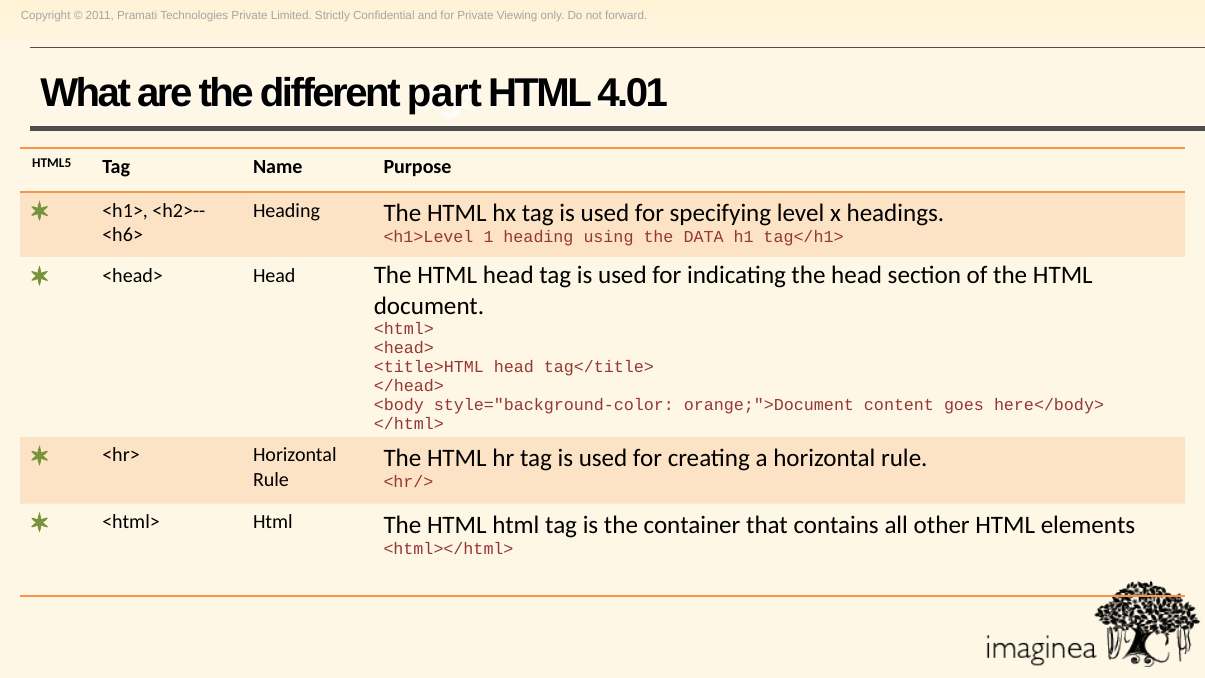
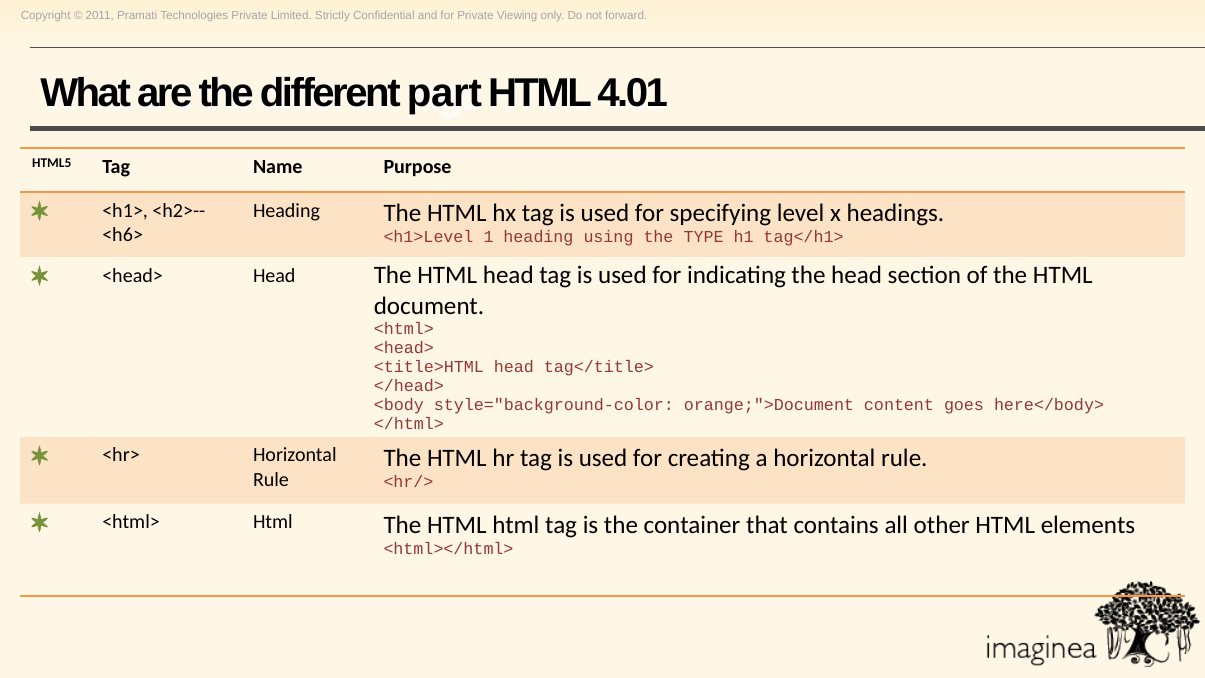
DATA: DATA -> TYPE
